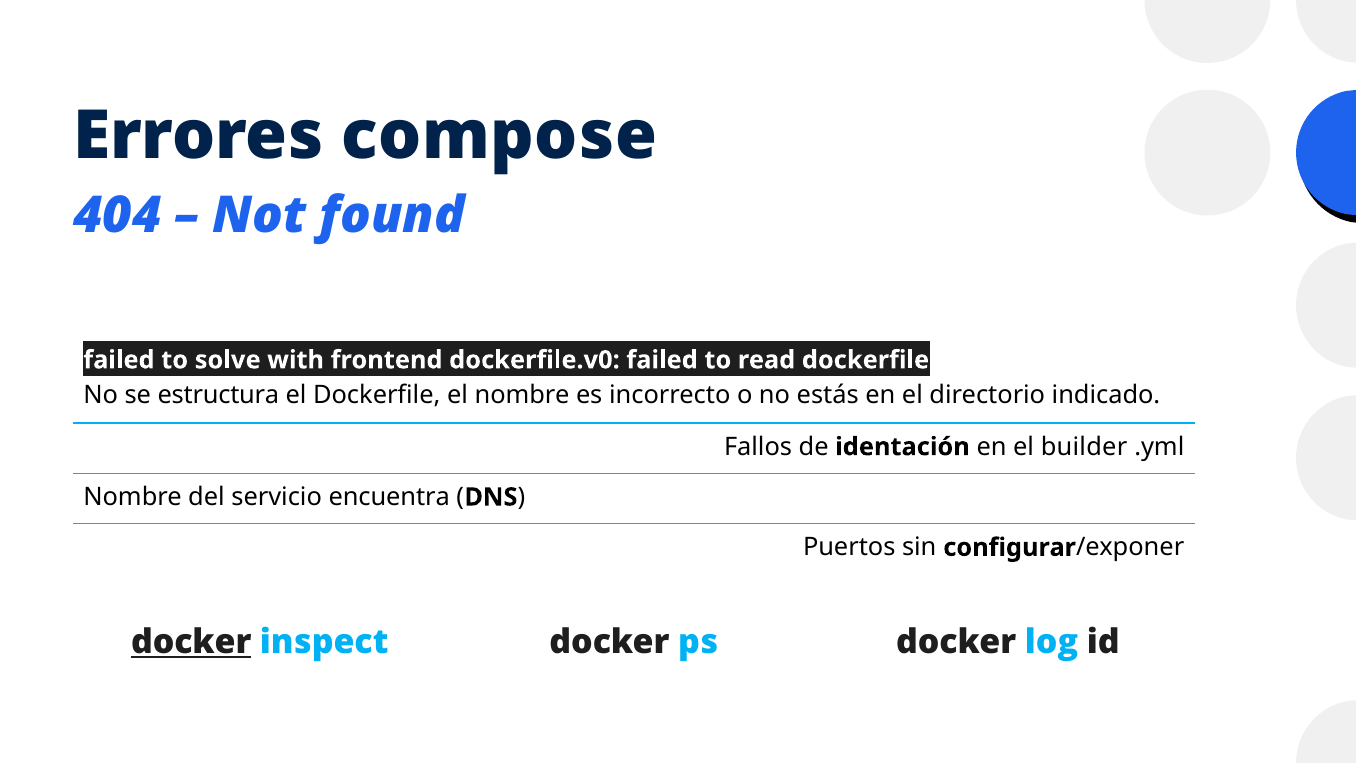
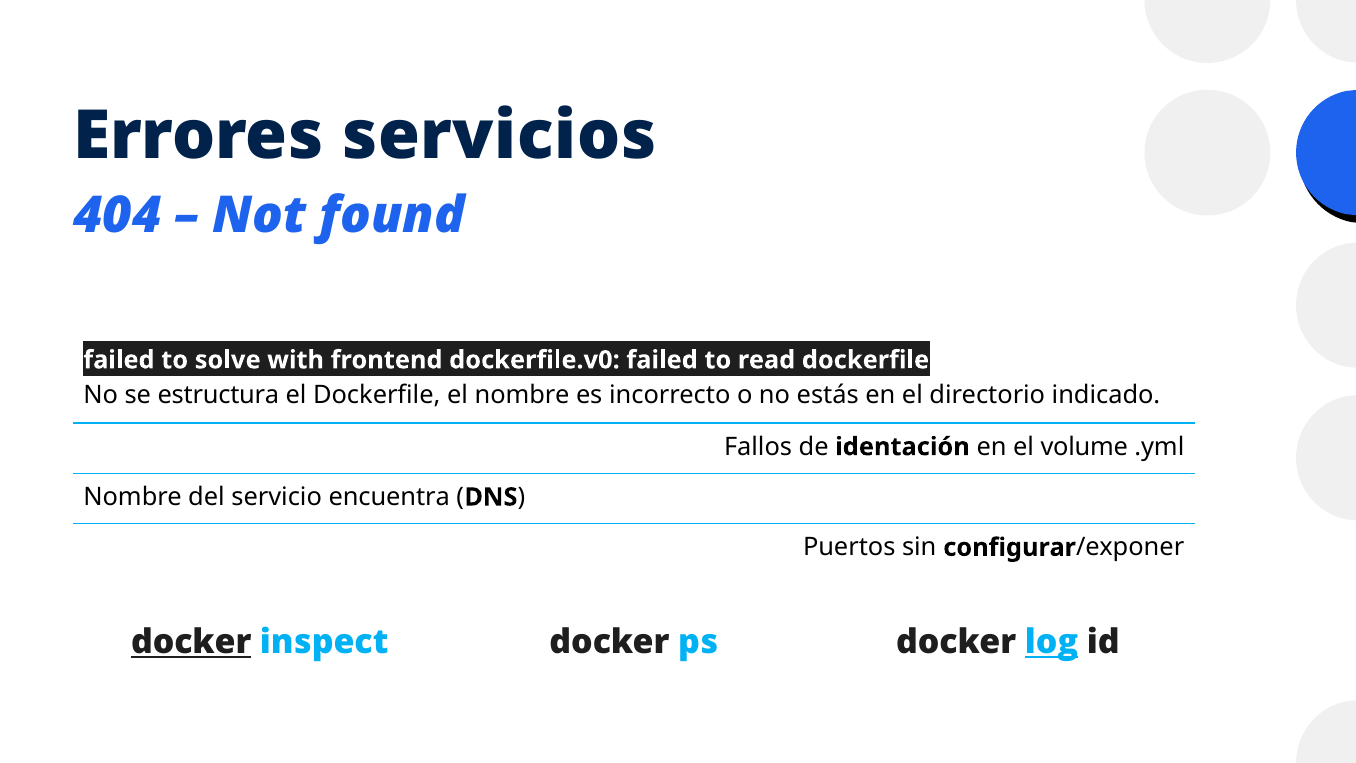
compose: compose -> servicios
builder: builder -> volume
log underline: none -> present
